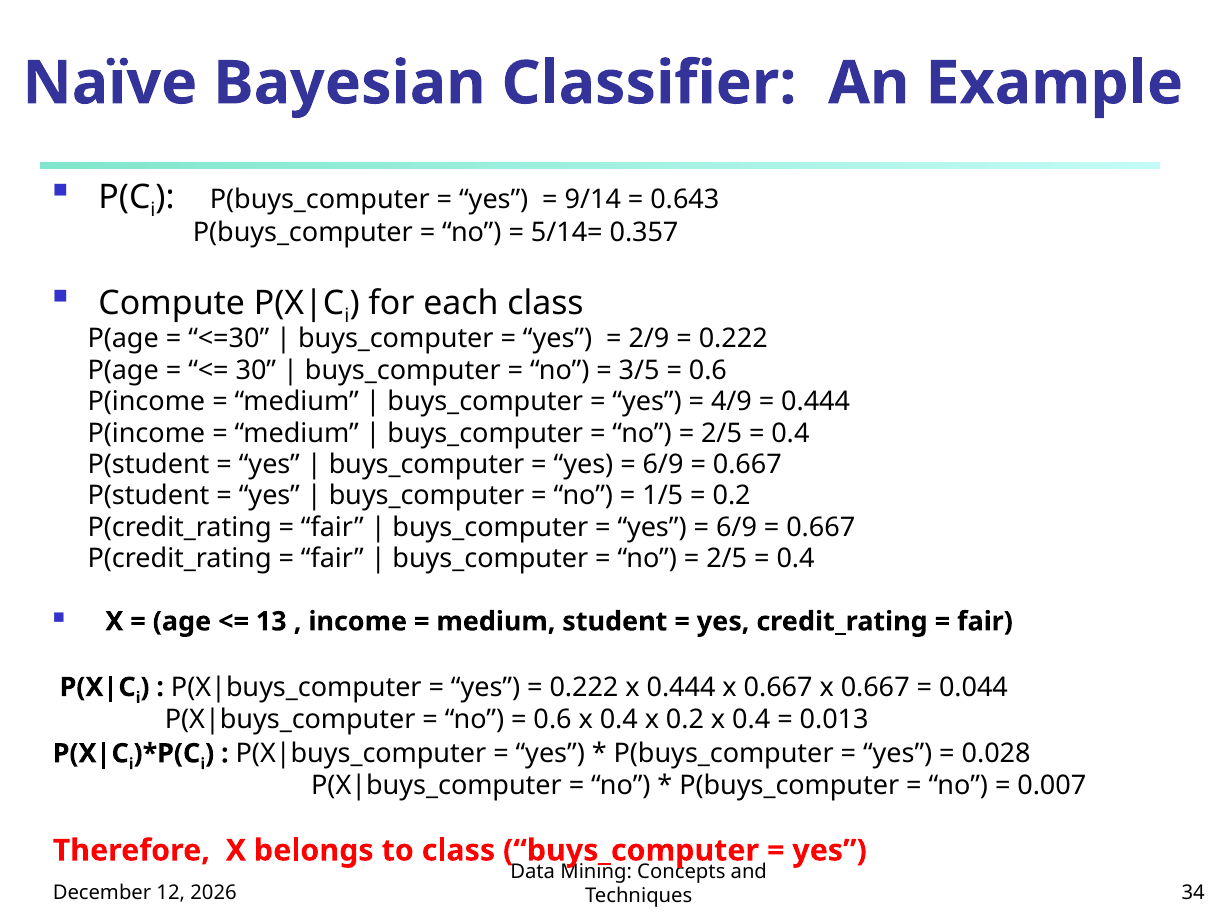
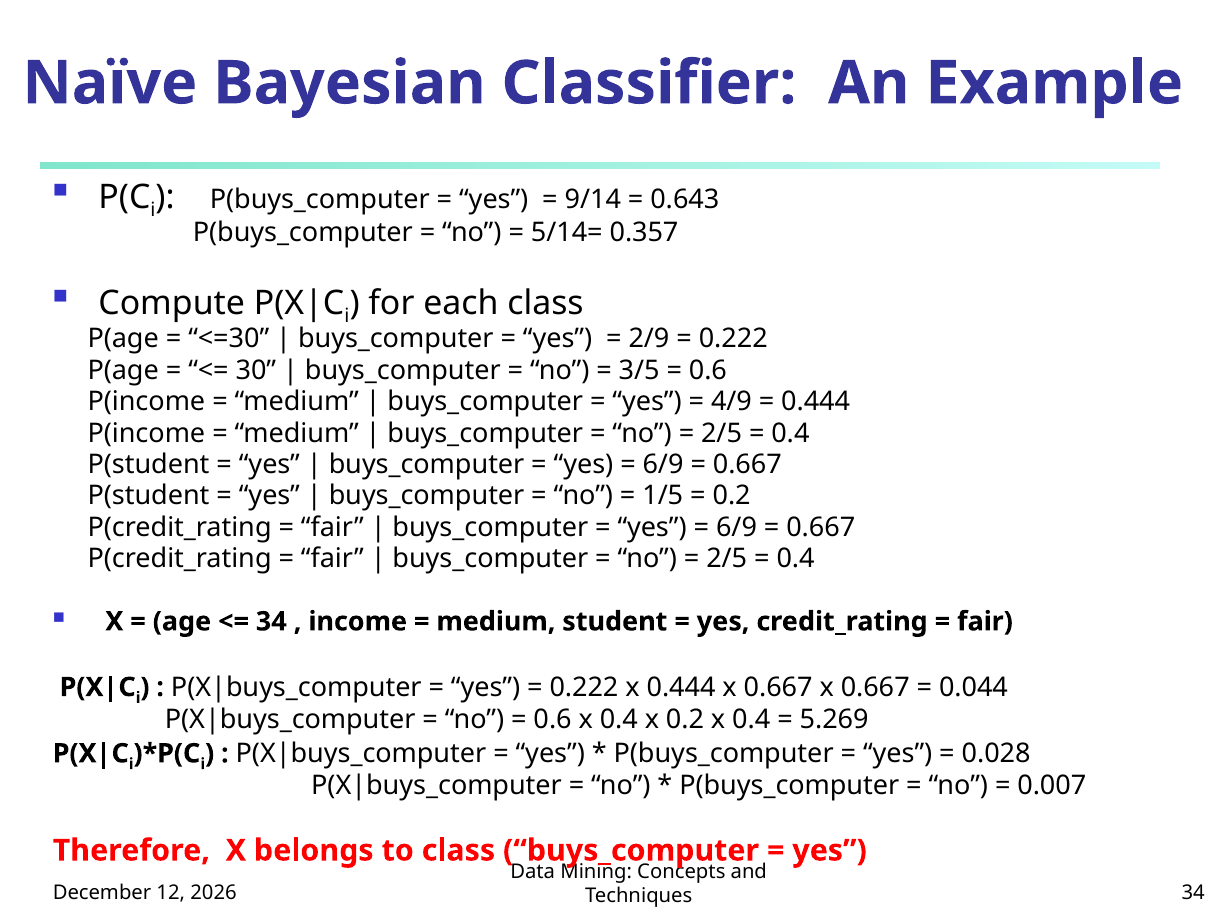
13 at (271, 621): 13 -> 34
0.013: 0.013 -> 5.269
